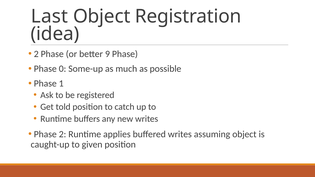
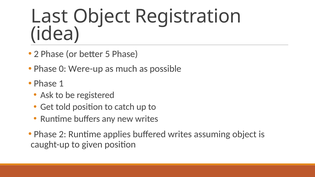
9: 9 -> 5
Some-up: Some-up -> Were-up
